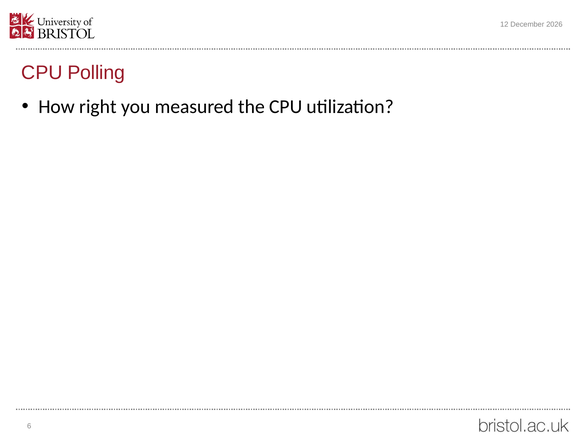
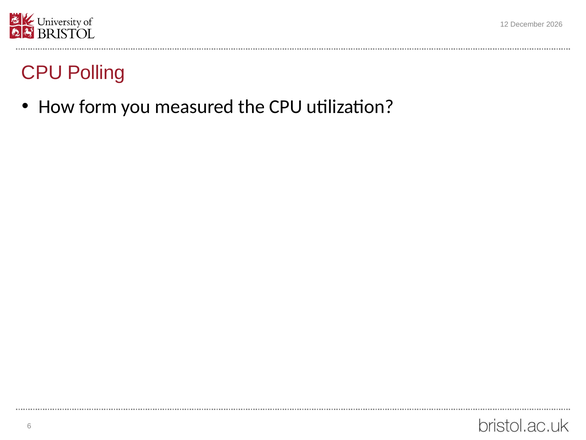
right: right -> form
